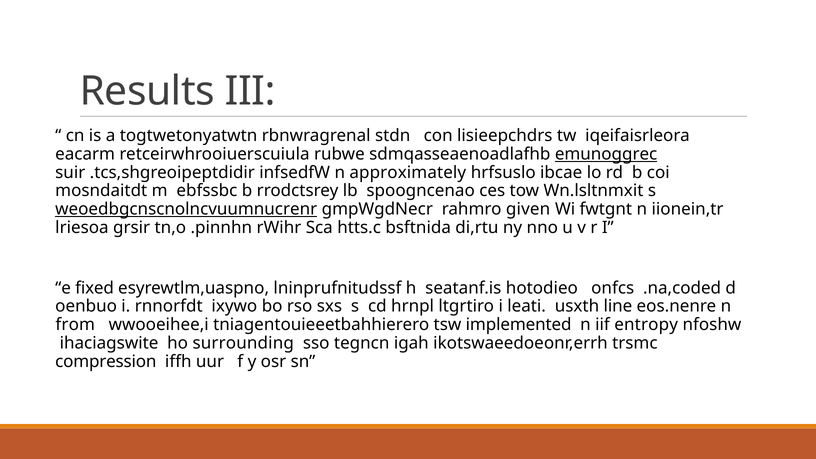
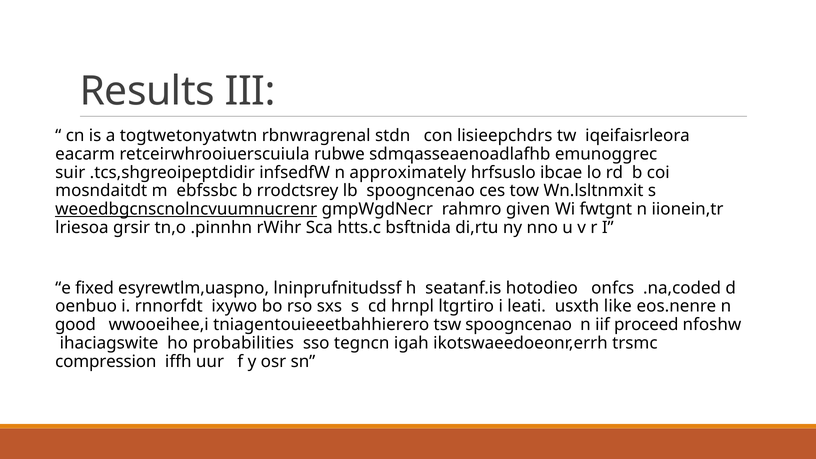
emunoggrec underline: present -> none
line: line -> like
from: from -> good
tsw implemented: implemented -> spoogncenao
entropy: entropy -> proceed
surrounding: surrounding -> probabilities
